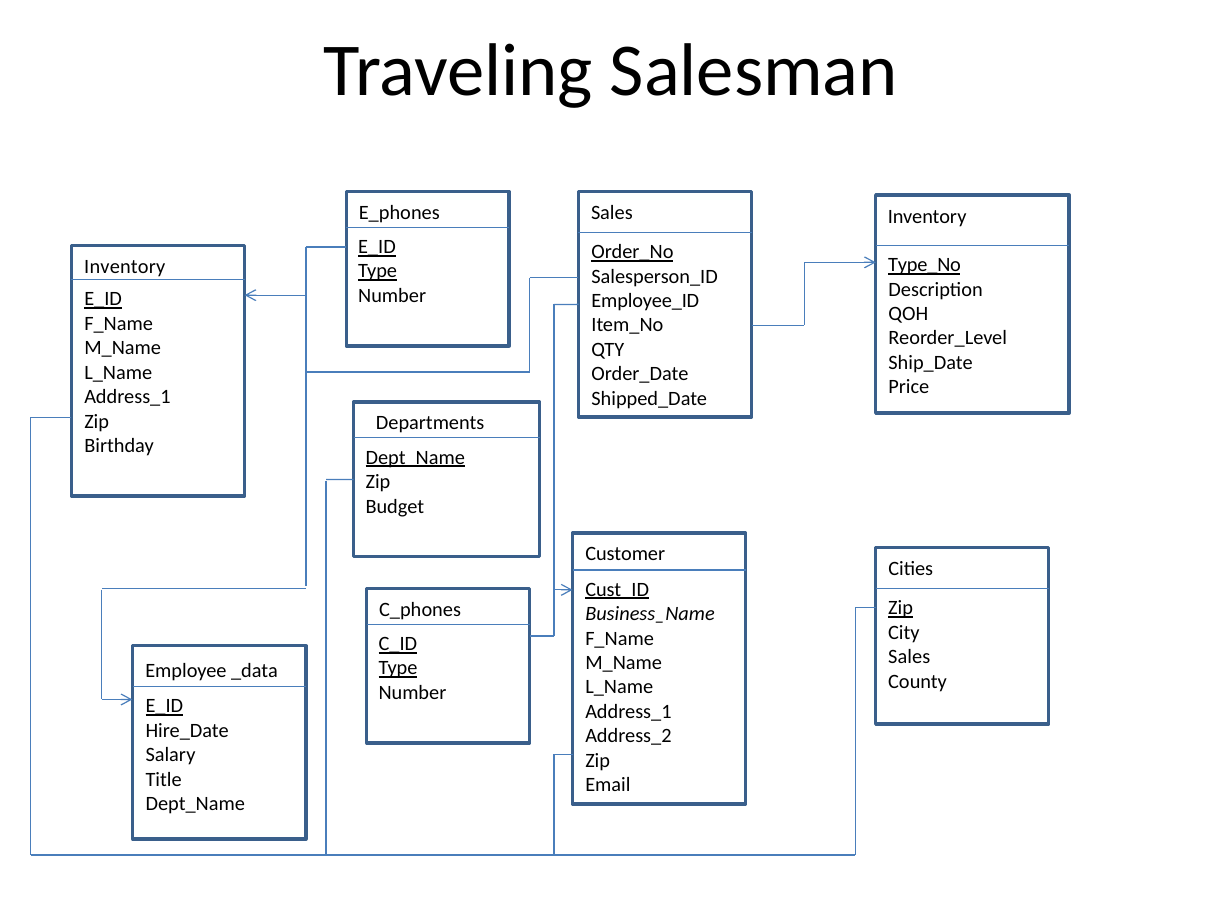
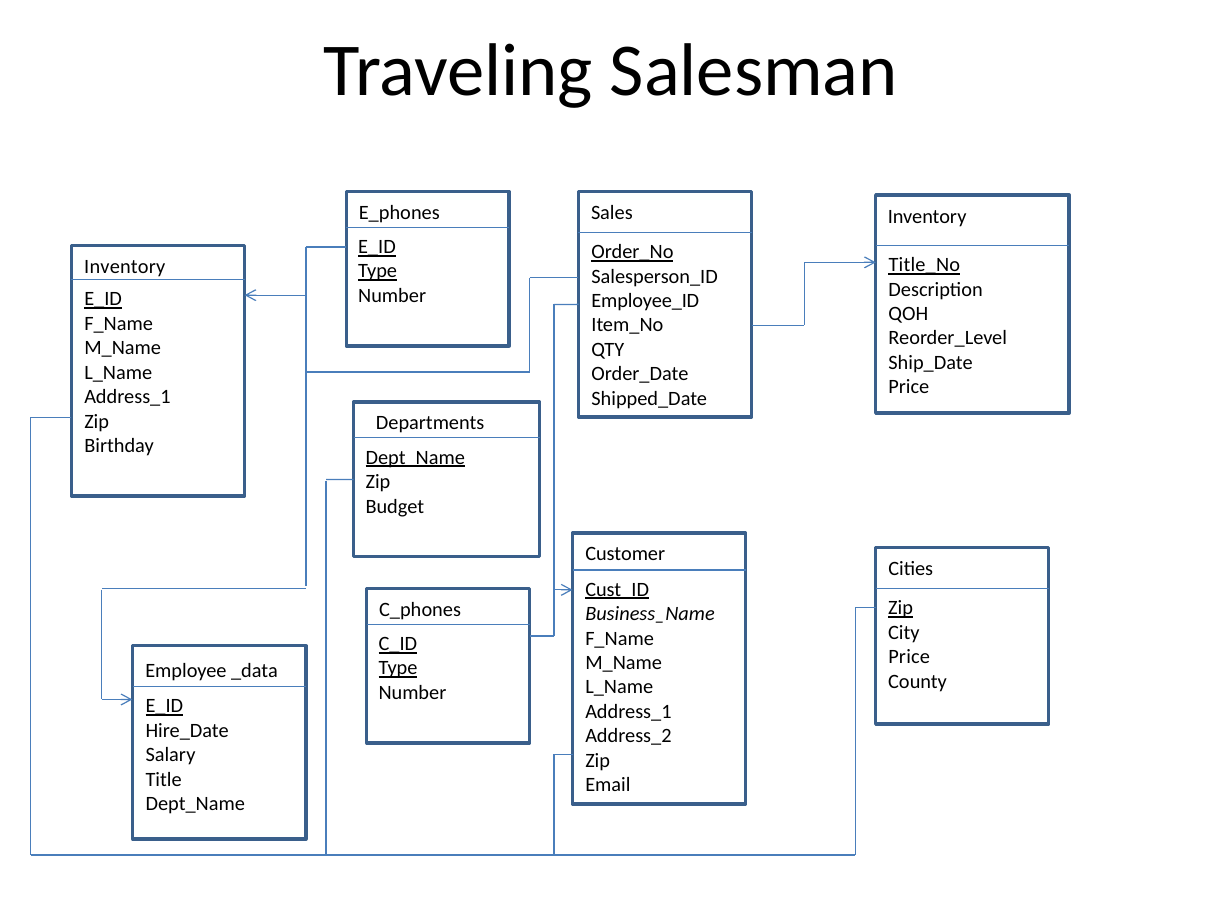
Type_No: Type_No -> Title_No
Sales at (909, 657): Sales -> Price
